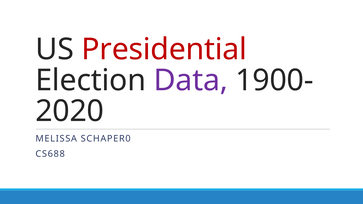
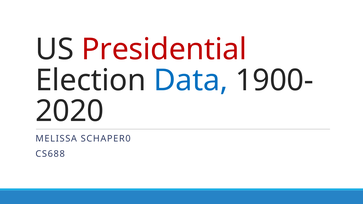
Data colour: purple -> blue
